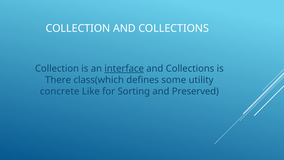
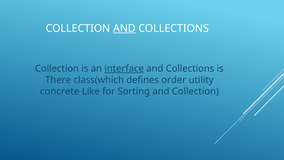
AND at (124, 28) underline: none -> present
some: some -> order
and Preserved: Preserved -> Collection
